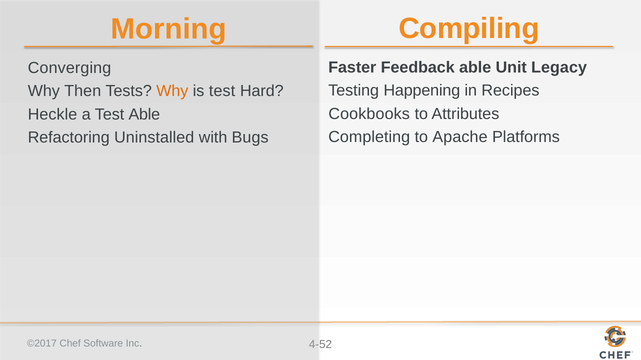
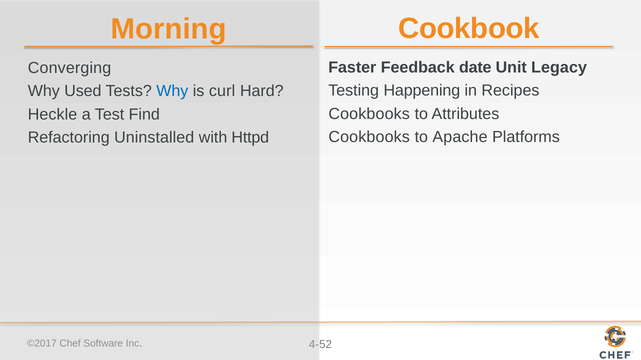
Compiling: Compiling -> Cookbook
Feedback able: able -> date
Then: Then -> Used
Why at (172, 91) colour: orange -> blue
is test: test -> curl
Test Able: Able -> Find
Completing at (369, 137): Completing -> Cookbooks
Bugs: Bugs -> Httpd
